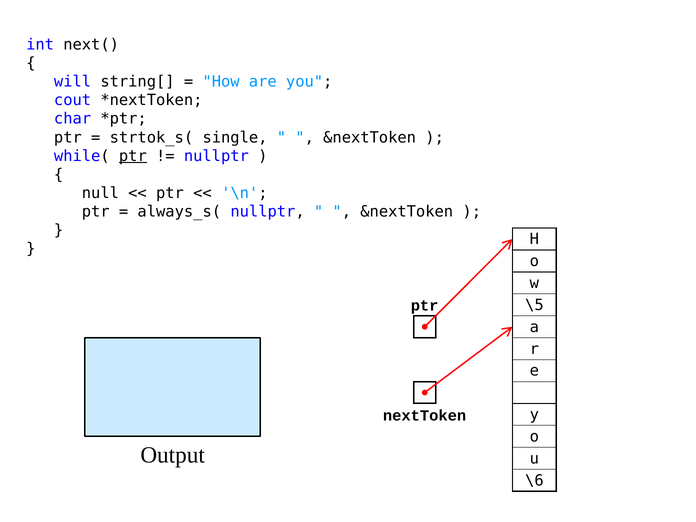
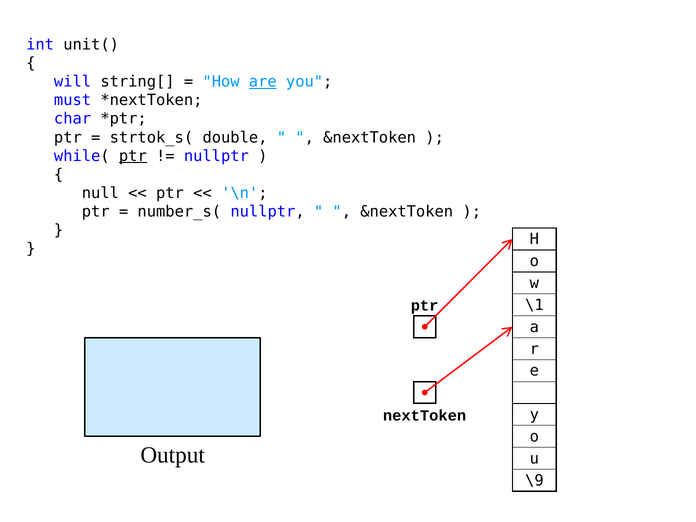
next(: next( -> unit(
are underline: none -> present
cout: cout -> must
single: single -> double
always_s(: always_s( -> number_s(
\5: \5 -> \1
\6: \6 -> \9
